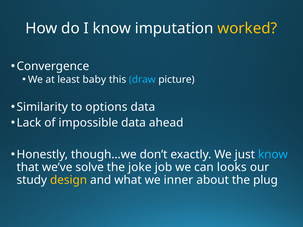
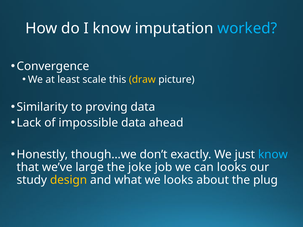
worked colour: yellow -> light blue
baby: baby -> scale
draw colour: light blue -> yellow
options: options -> proving
solve: solve -> large
we inner: inner -> looks
